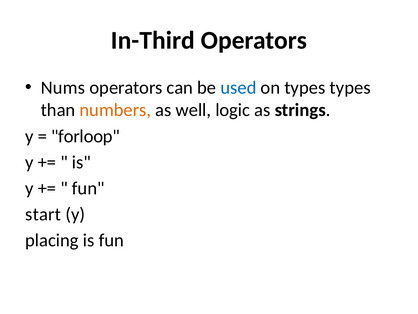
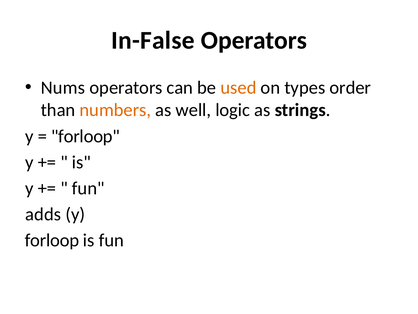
In-Third: In-Third -> In-False
used colour: blue -> orange
types types: types -> order
start: start -> adds
placing at (52, 240): placing -> forloop
